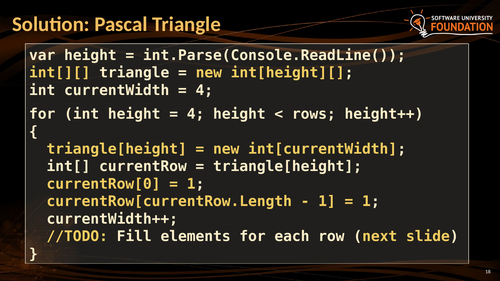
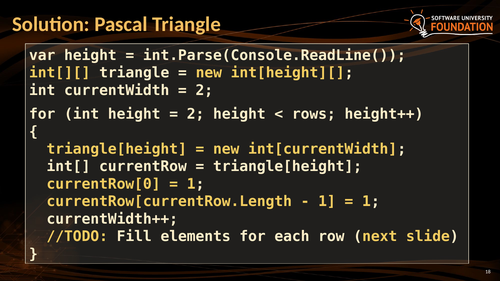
4 at (204, 90): 4 -> 2
4 at (196, 114): 4 -> 2
